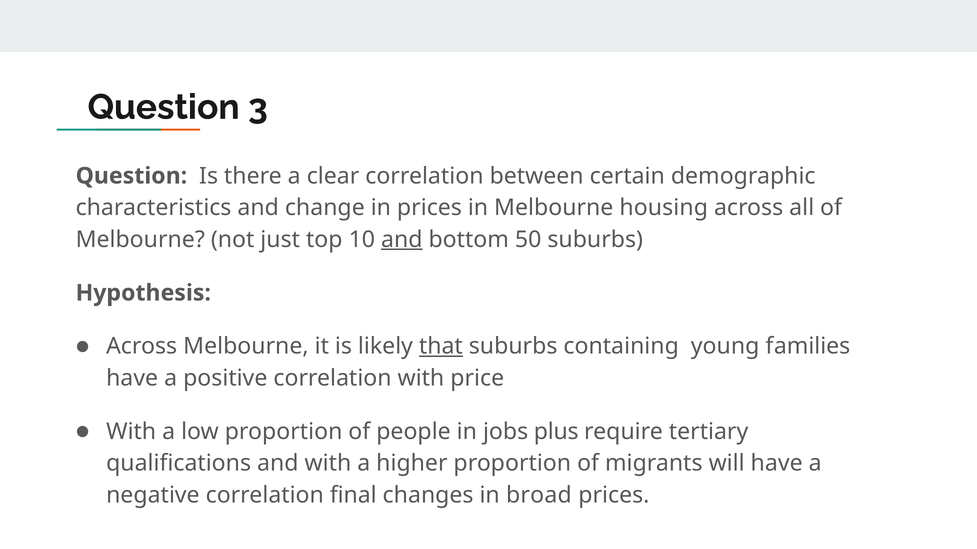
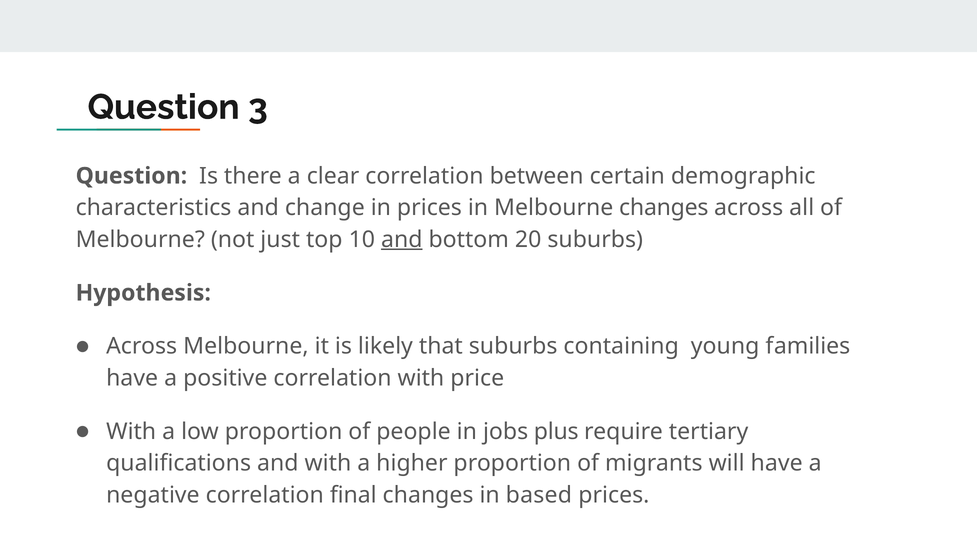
Melbourne housing: housing -> changes
50: 50 -> 20
that underline: present -> none
broad: broad -> based
